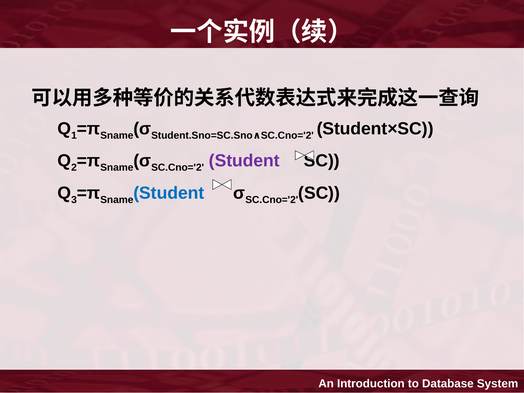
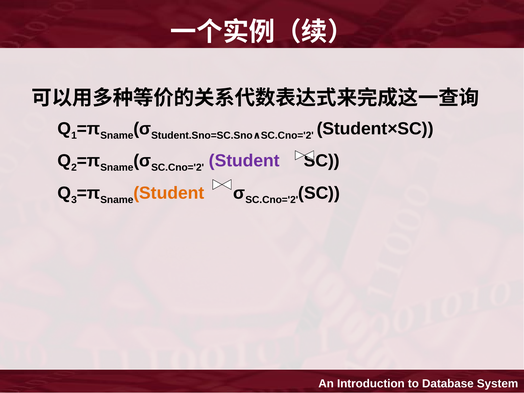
Student at (169, 193) colour: blue -> orange
